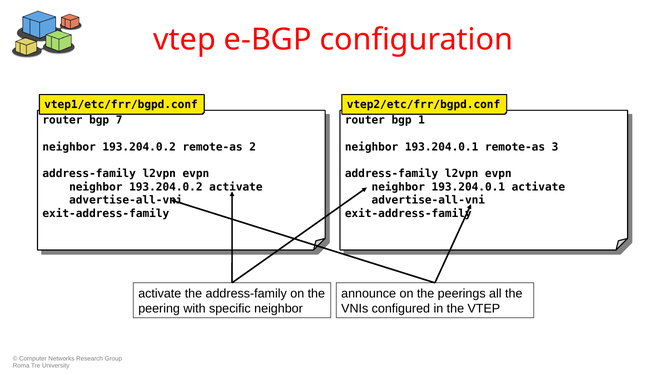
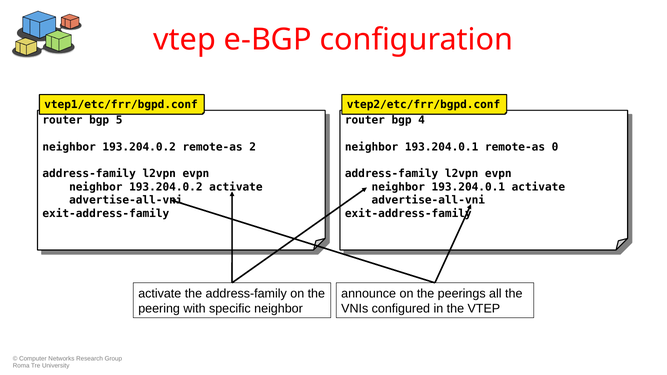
7: 7 -> 5
1 at (422, 120): 1 -> 4
3: 3 -> 0
